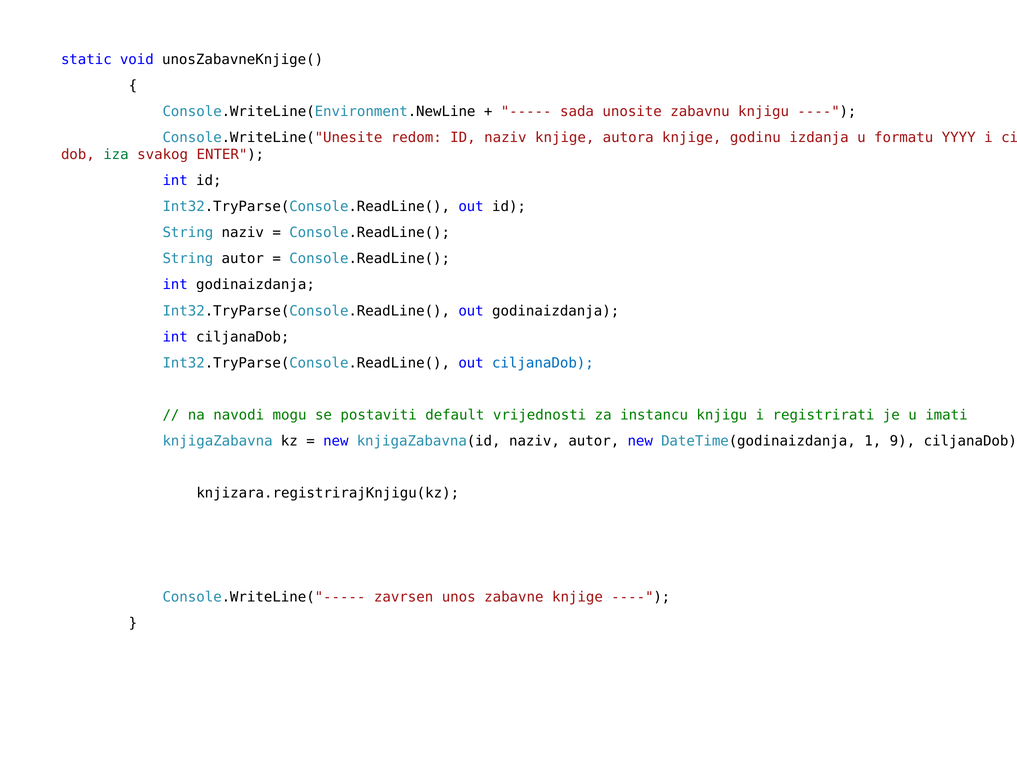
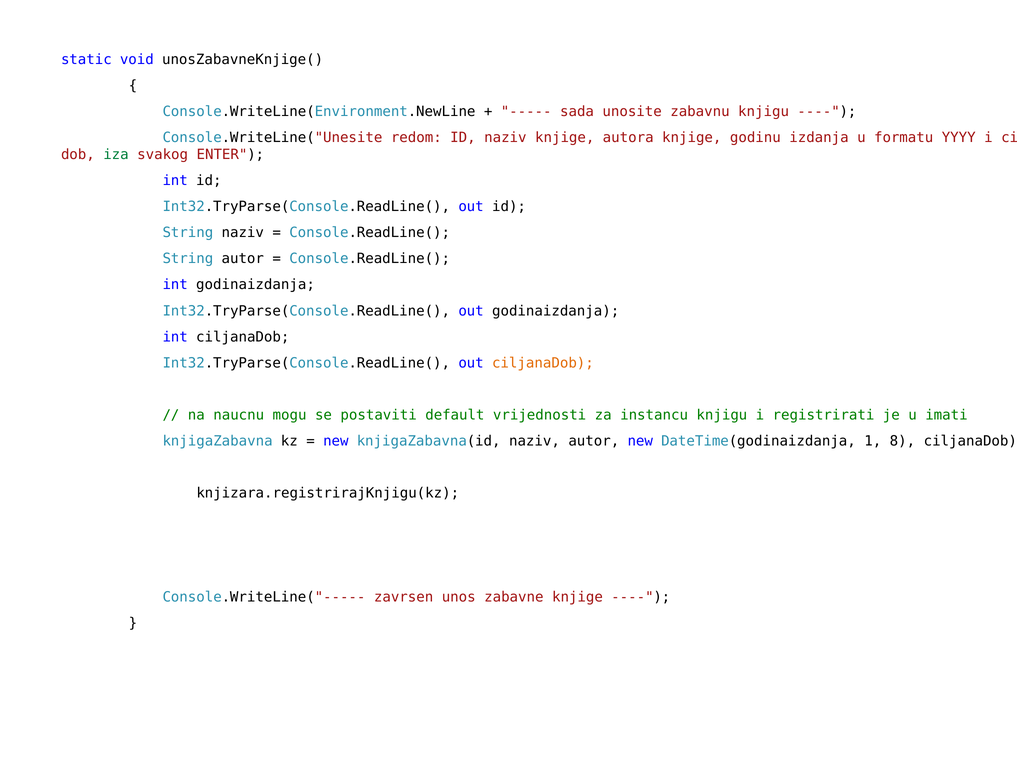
ciljanaDob at (543, 363) colour: blue -> orange
navodi: navodi -> naucnu
9: 9 -> 8
